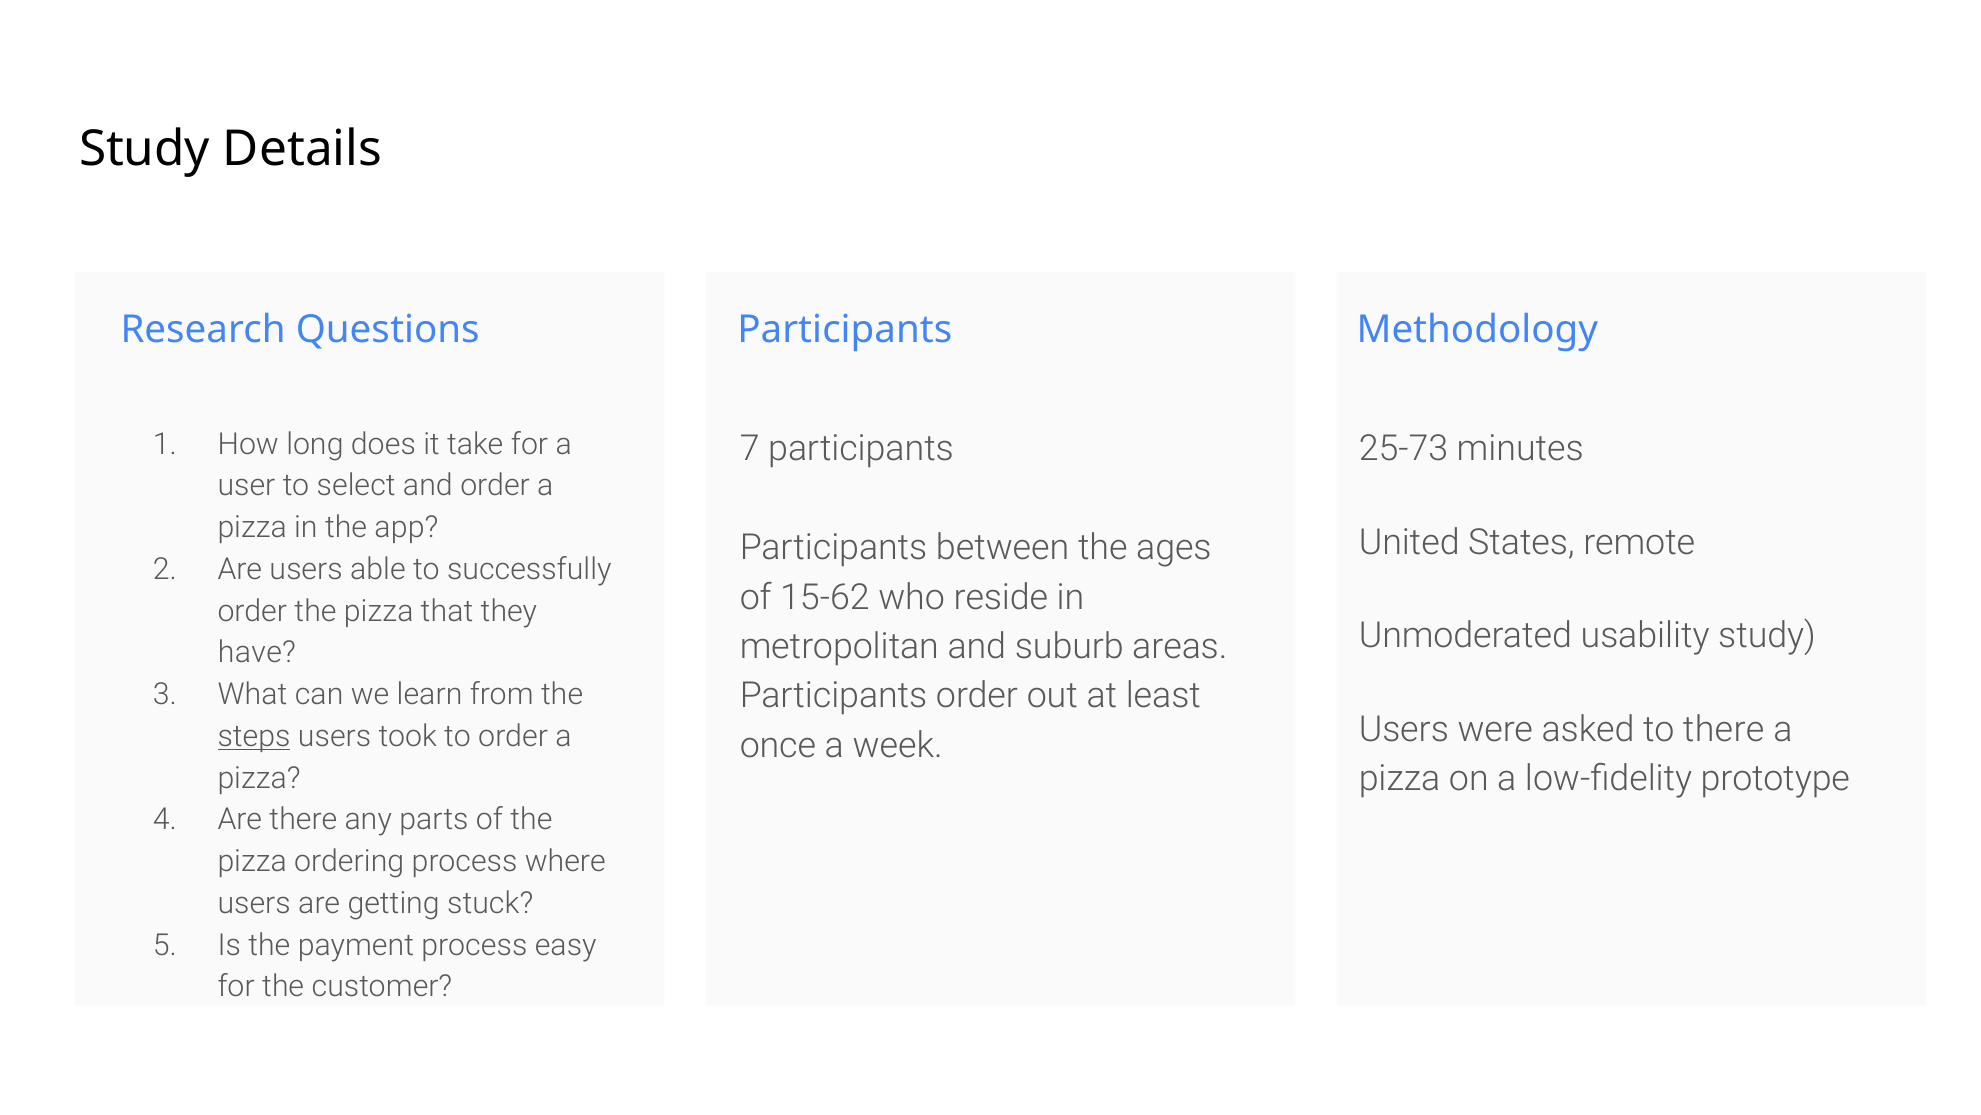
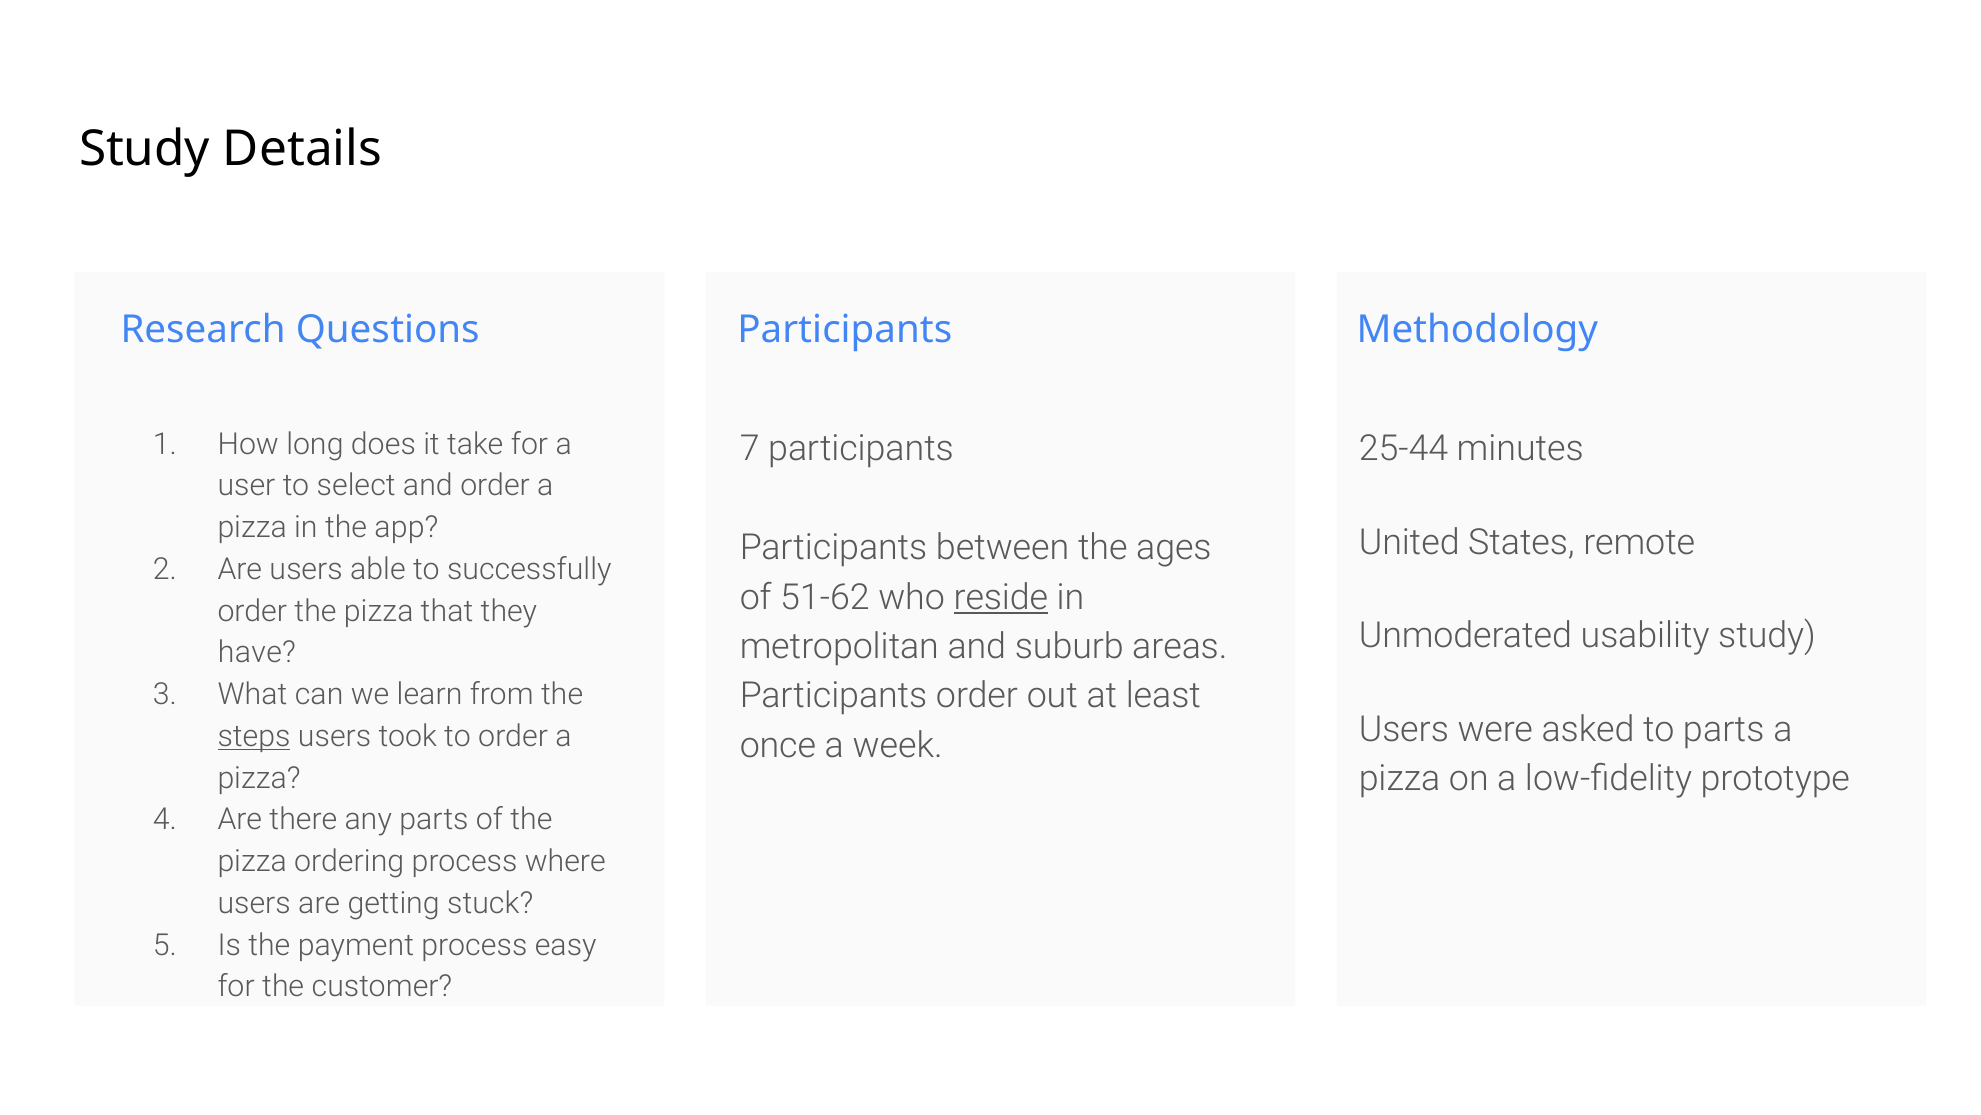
25-73: 25-73 -> 25-44
15-62: 15-62 -> 51-62
reside underline: none -> present
to there: there -> parts
